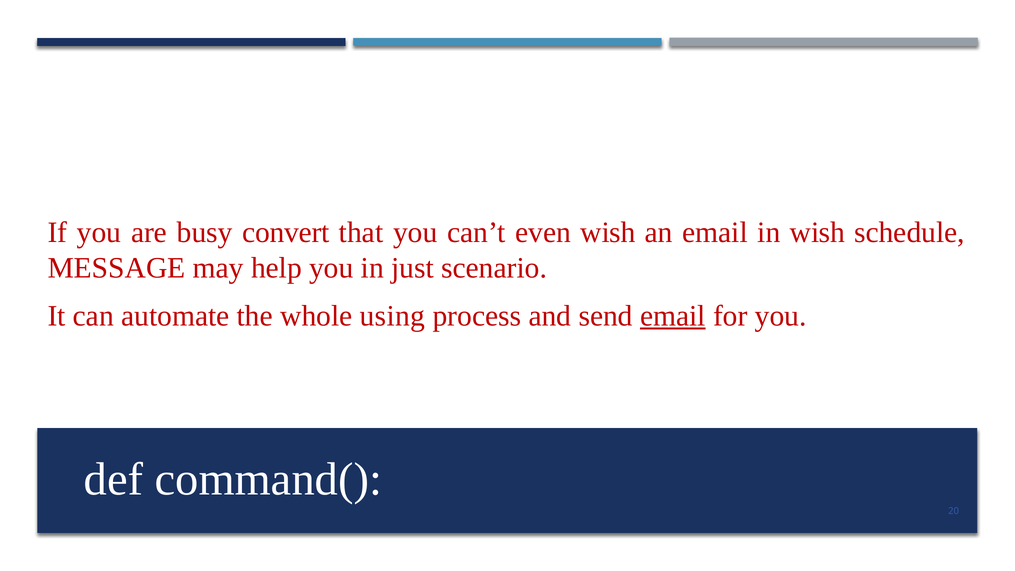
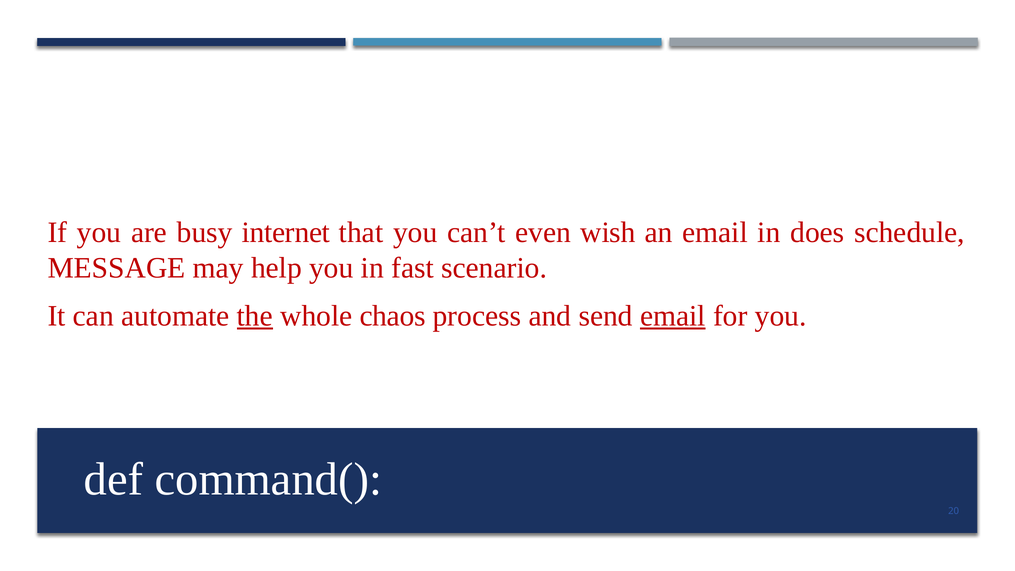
convert: convert -> internet
in wish: wish -> does
just: just -> fast
the underline: none -> present
using: using -> chaos
